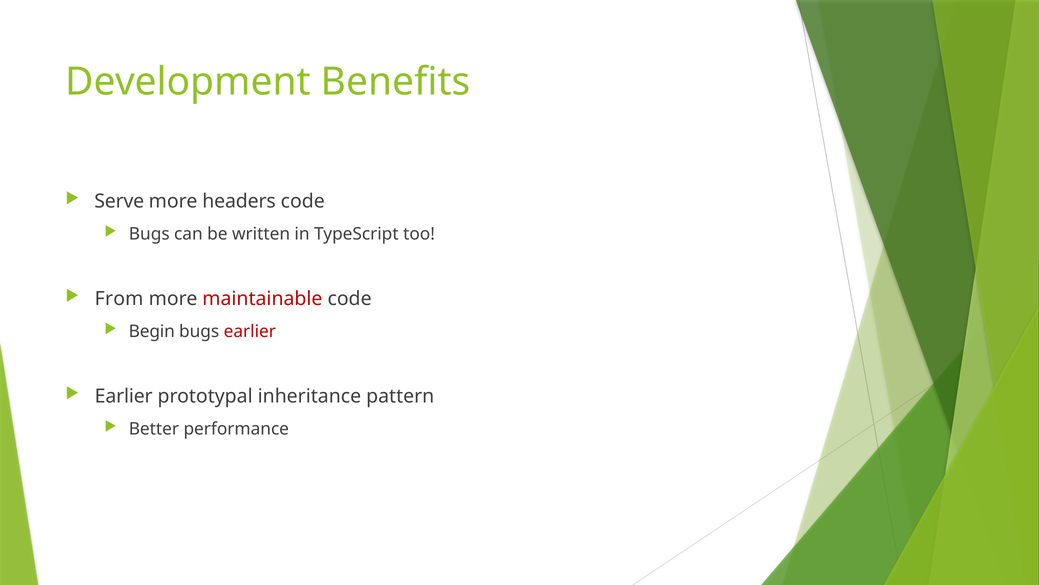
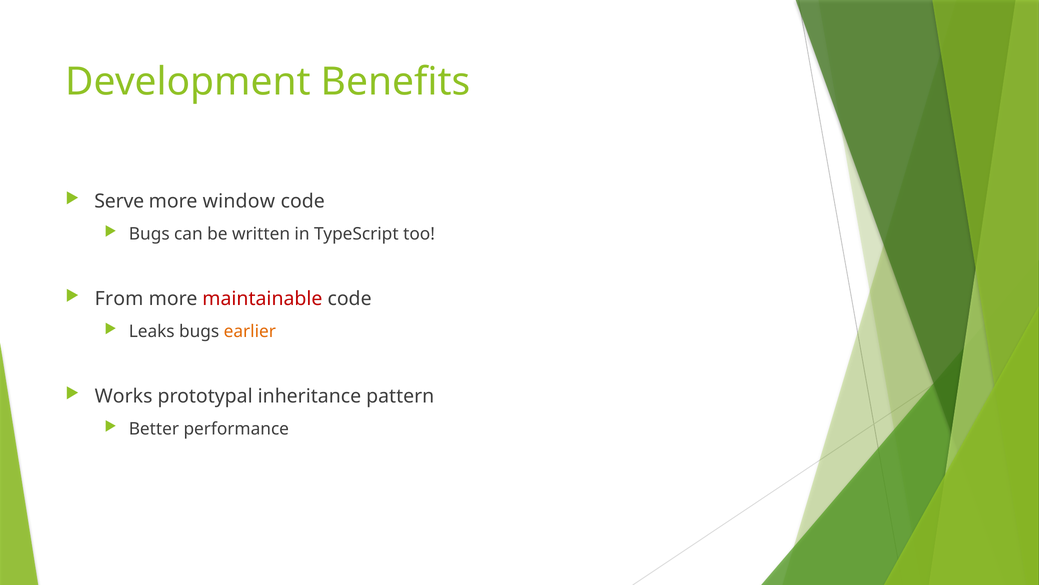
headers: headers -> window
Begin: Begin -> Leaks
earlier at (250, 331) colour: red -> orange
Earlier at (124, 396): Earlier -> Works
